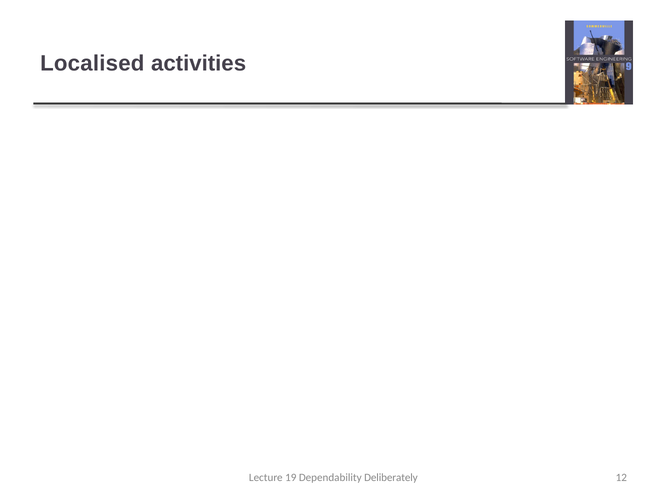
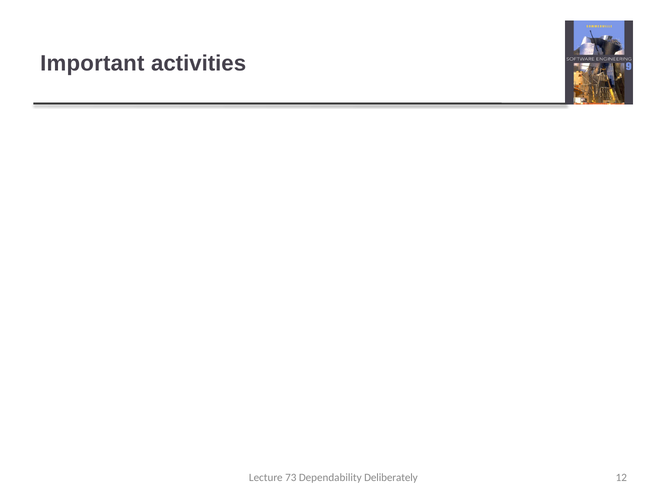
Localised: Localised -> Important
19: 19 -> 73
